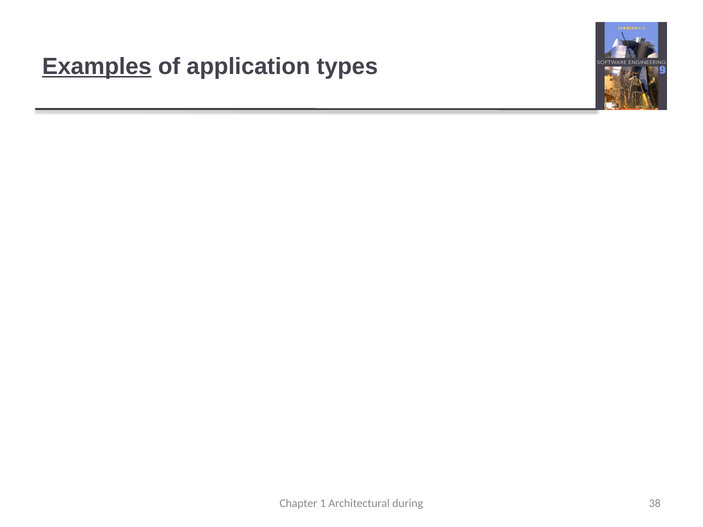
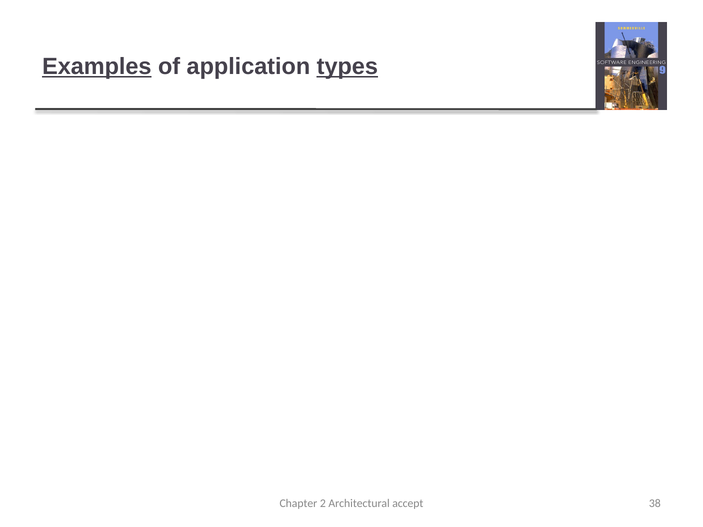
types underline: none -> present
1: 1 -> 2
Architectural during: during -> accept
